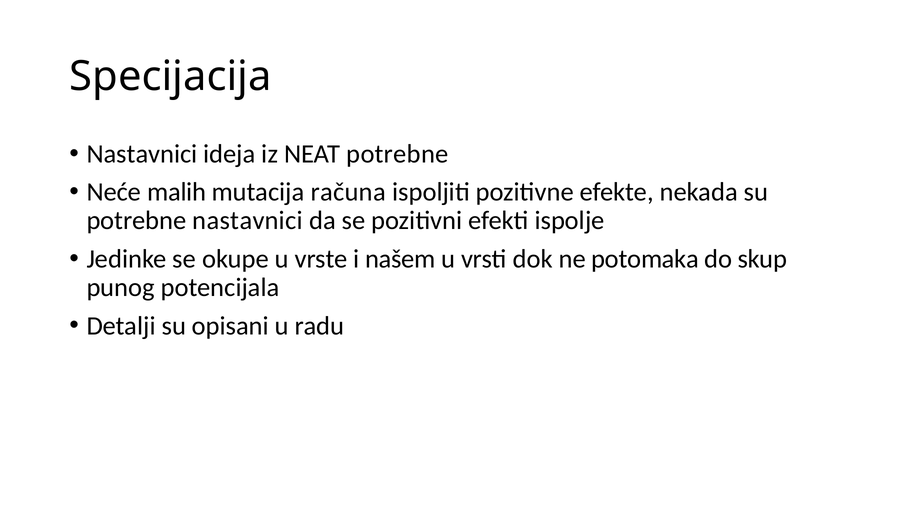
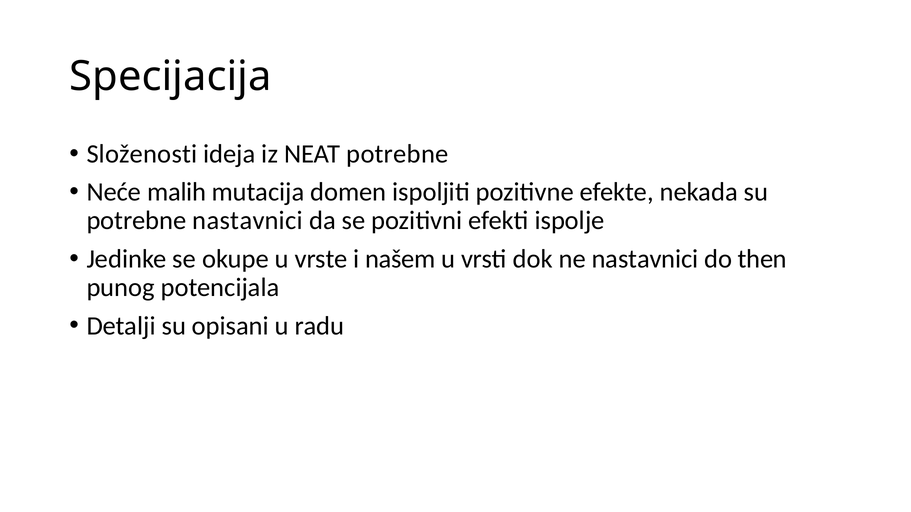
Nastavnici at (142, 154): Nastavnici -> Složenosti
računa: računa -> domen
ne potomaka: potomaka -> nastavnici
skup: skup -> then
